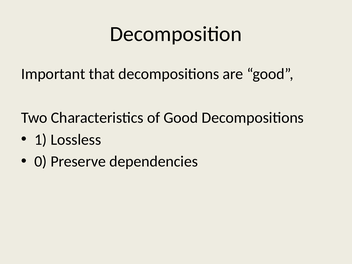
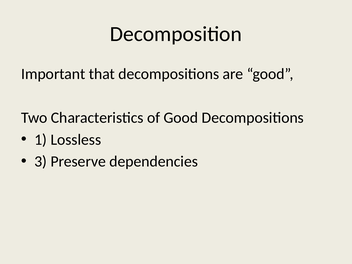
0: 0 -> 3
